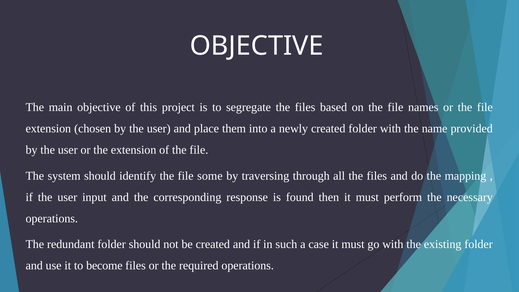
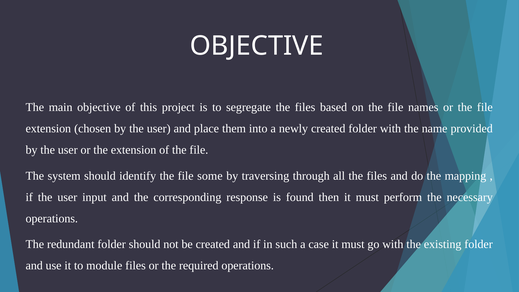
become: become -> module
